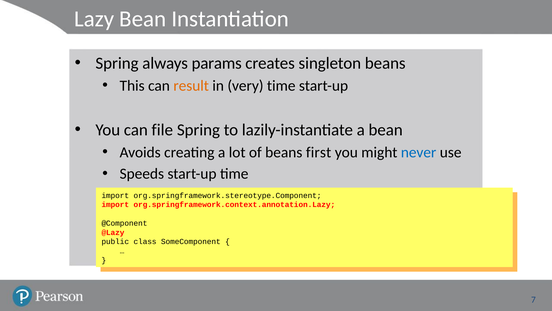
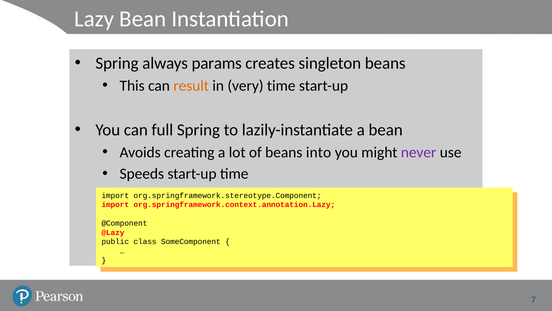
file: file -> full
first: first -> into
never colour: blue -> purple
